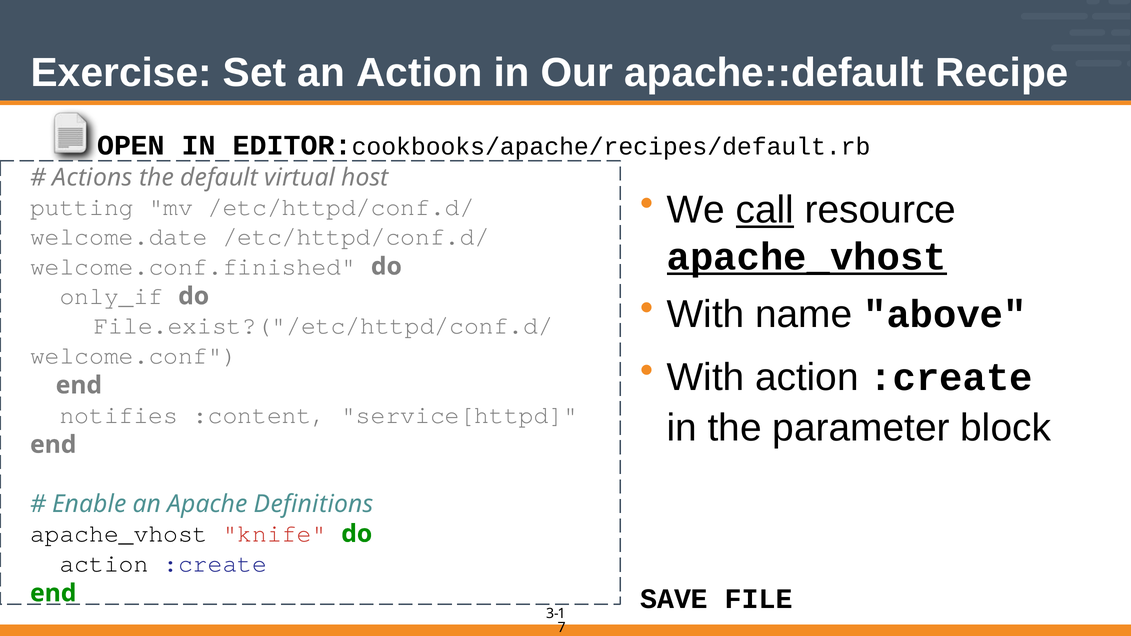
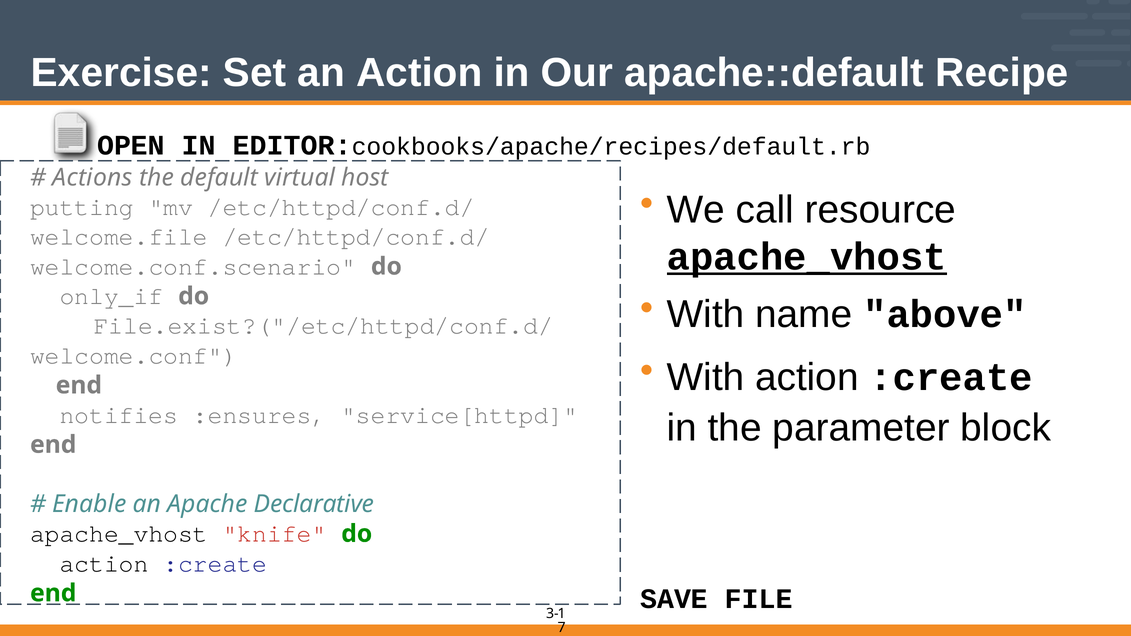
call underline: present -> none
welcome.date: welcome.date -> welcome.file
welcome.conf.finished: welcome.conf.finished -> welcome.conf.scenario
:content: :content -> :ensures
Definitions: Definitions -> Declarative
